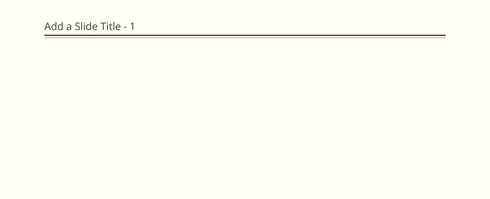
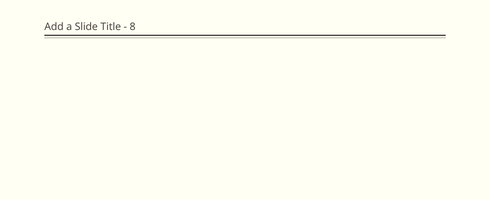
1: 1 -> 8
